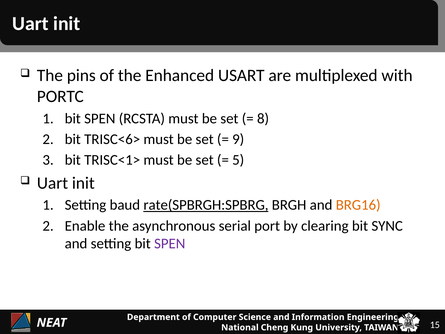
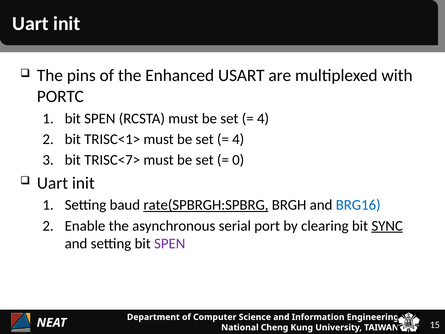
8 at (263, 118): 8 -> 4
TRISC<6>: TRISC<6> -> TRISC<1>
9 at (238, 139): 9 -> 4
TRISC<1>: TRISC<1> -> TRISC<7>
5: 5 -> 0
BRG16 colour: orange -> blue
SYNC underline: none -> present
